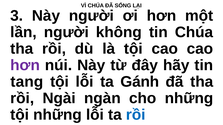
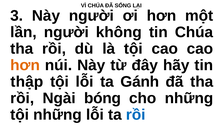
hơn at (25, 65) colour: purple -> orange
tang: tang -> thập
ngàn: ngàn -> bóng
